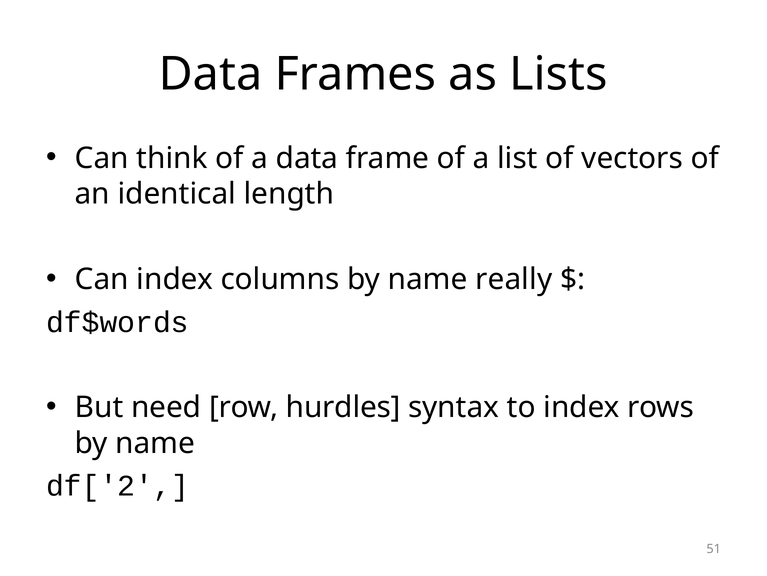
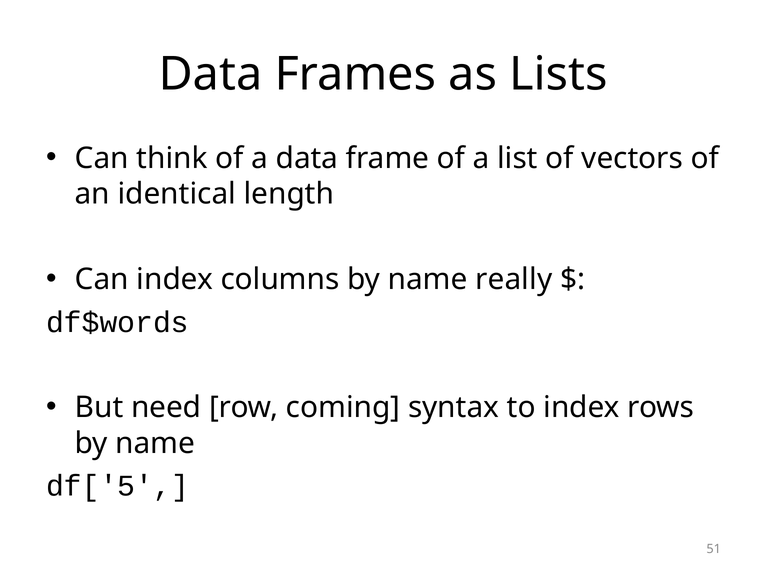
hurdles: hurdles -> coming
df['2: df['2 -> df['5
